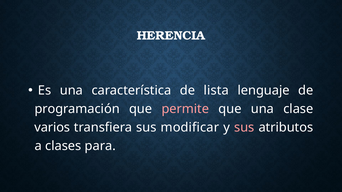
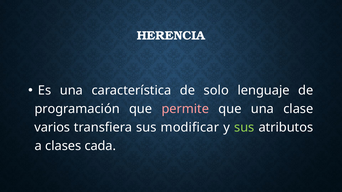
lista: lista -> solo
sus at (244, 128) colour: pink -> light green
para: para -> cada
